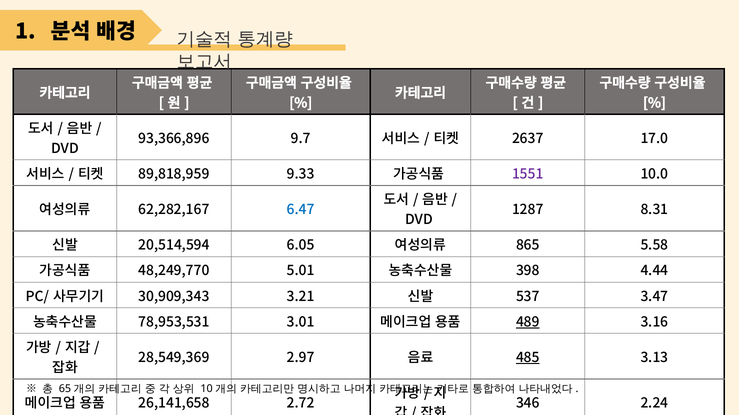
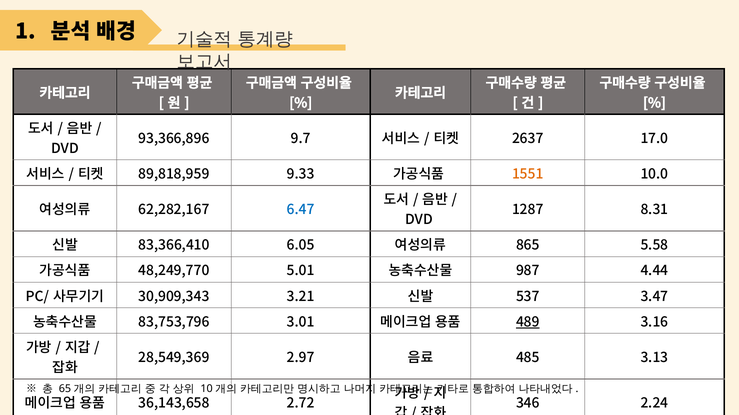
1551 colour: purple -> orange
20,514,594: 20,514,594 -> 83,366,410
398: 398 -> 987
78,953,531: 78,953,531 -> 83,753,796
485 underline: present -> none
26,141,658: 26,141,658 -> 36,143,658
